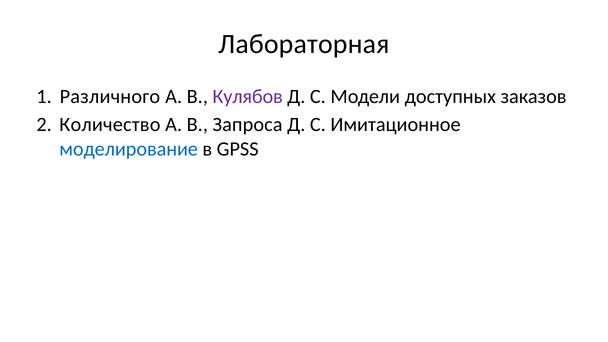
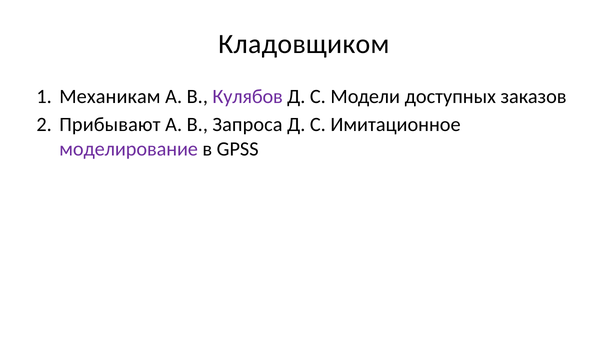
Лабораторная: Лабораторная -> Кладовщиком
Различного: Различного -> Механикам
Количество: Количество -> Прибывают
моделирование colour: blue -> purple
